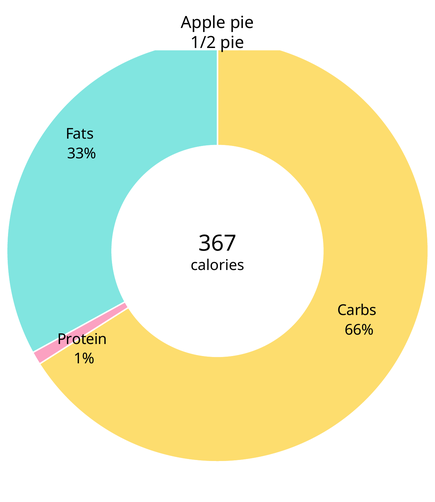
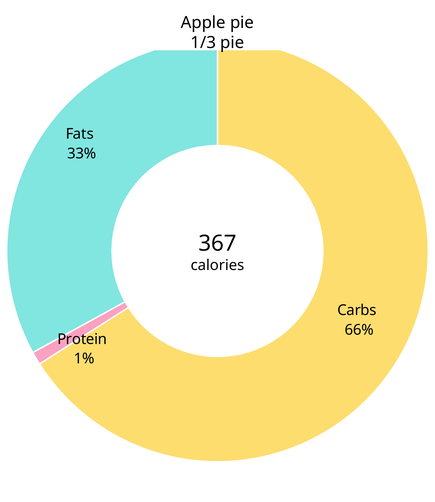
1/2: 1/2 -> 1/3
